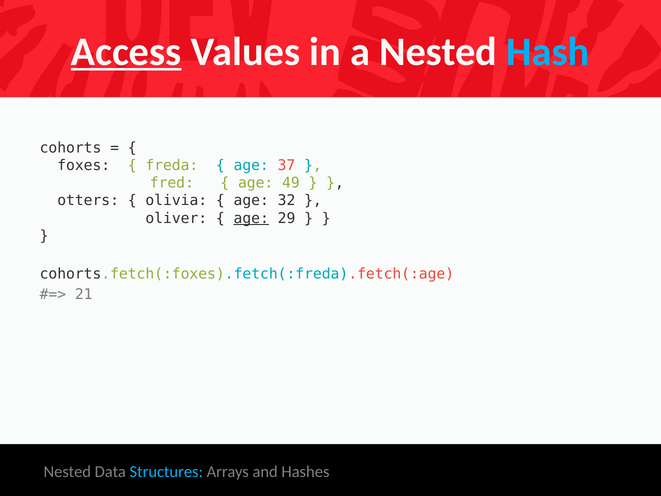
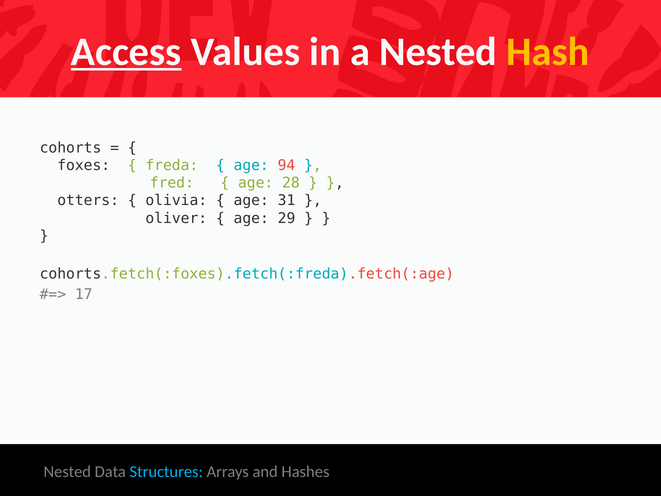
Hash colour: light blue -> yellow
37: 37 -> 94
49: 49 -> 28
32: 32 -> 31
age at (251, 218) underline: present -> none
21: 21 -> 17
